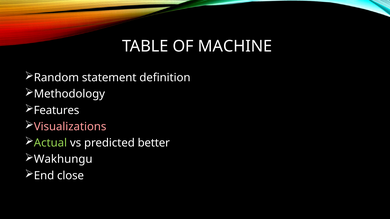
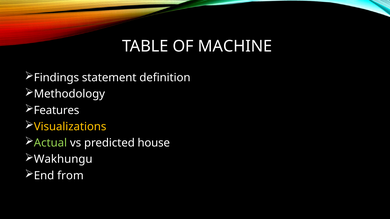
Random: Random -> Findings
Visualizations colour: pink -> yellow
better: better -> house
close: close -> from
